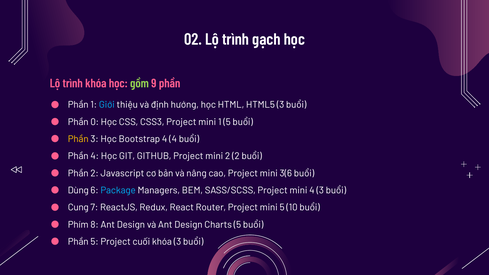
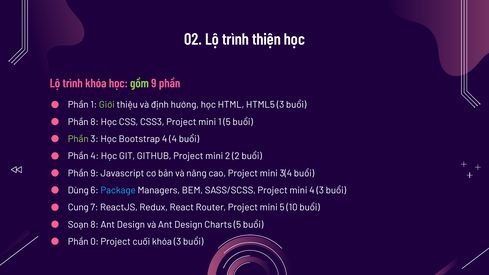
gạch: gạch -> thiện
Giới colour: light blue -> light green
Phần 0: 0 -> 8
Phần at (78, 139) colour: yellow -> light green
Phần 2: 2 -> 9
3(6: 3(6 -> 3(4
Phím: Phím -> Soạn
Phần 5: 5 -> 0
